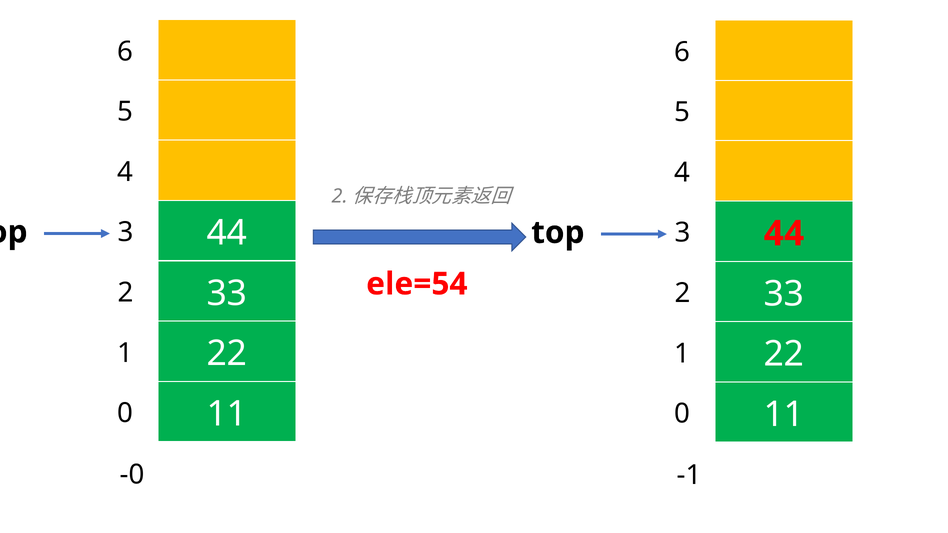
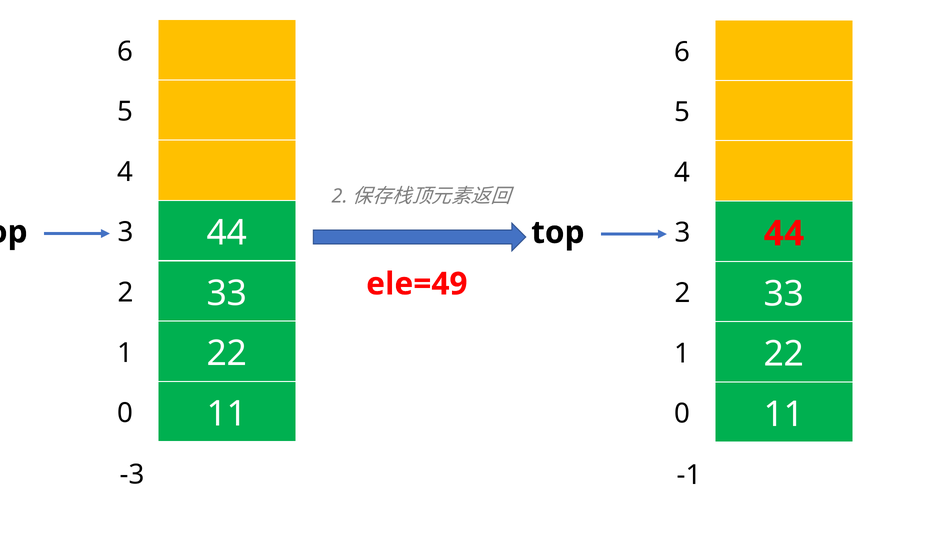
ele=54: ele=54 -> ele=49
-0: -0 -> -3
